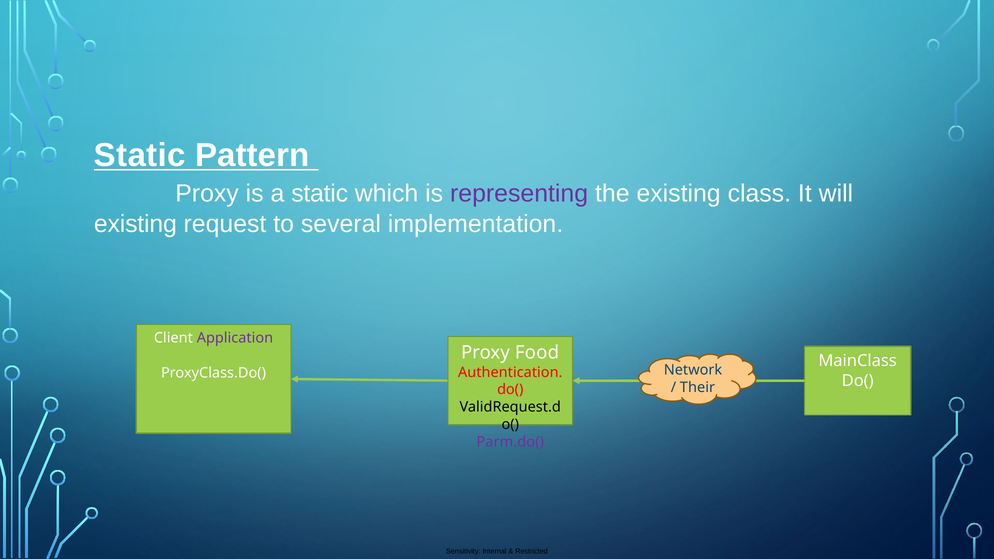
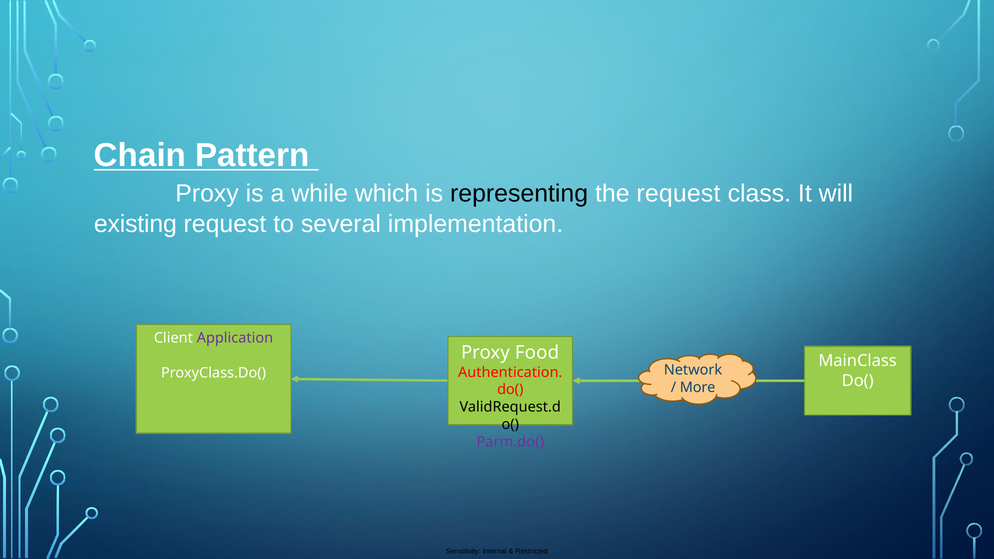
Static at (140, 155): Static -> Chain
a static: static -> while
representing colour: purple -> black
the existing: existing -> request
Their: Their -> More
